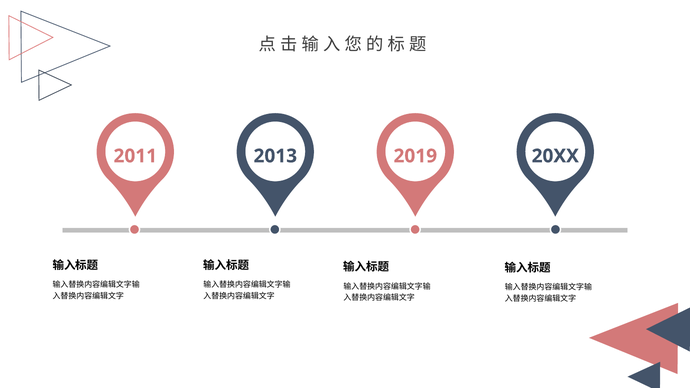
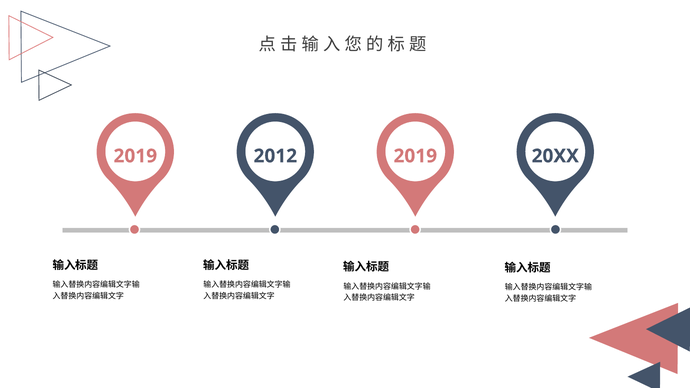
2011 at (135, 156): 2011 -> 2019
2013: 2013 -> 2012
